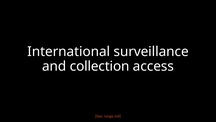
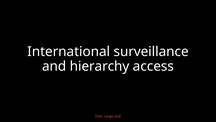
collection: collection -> hierarchy
